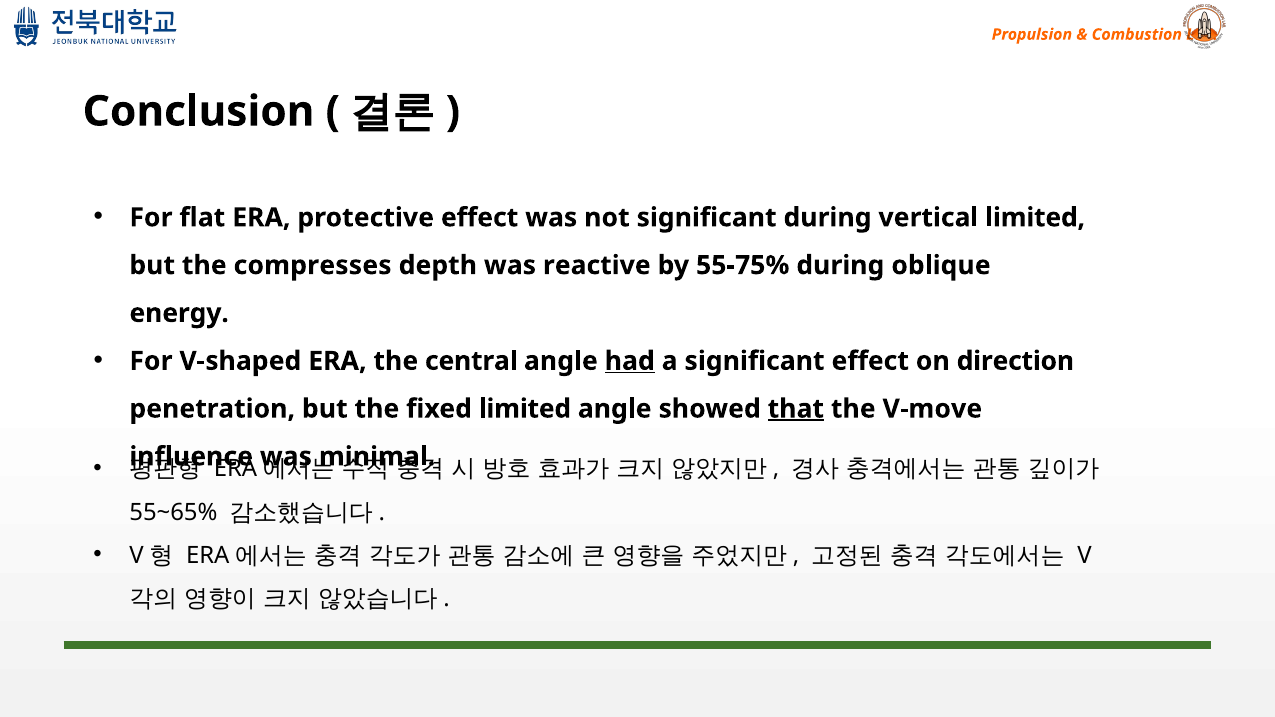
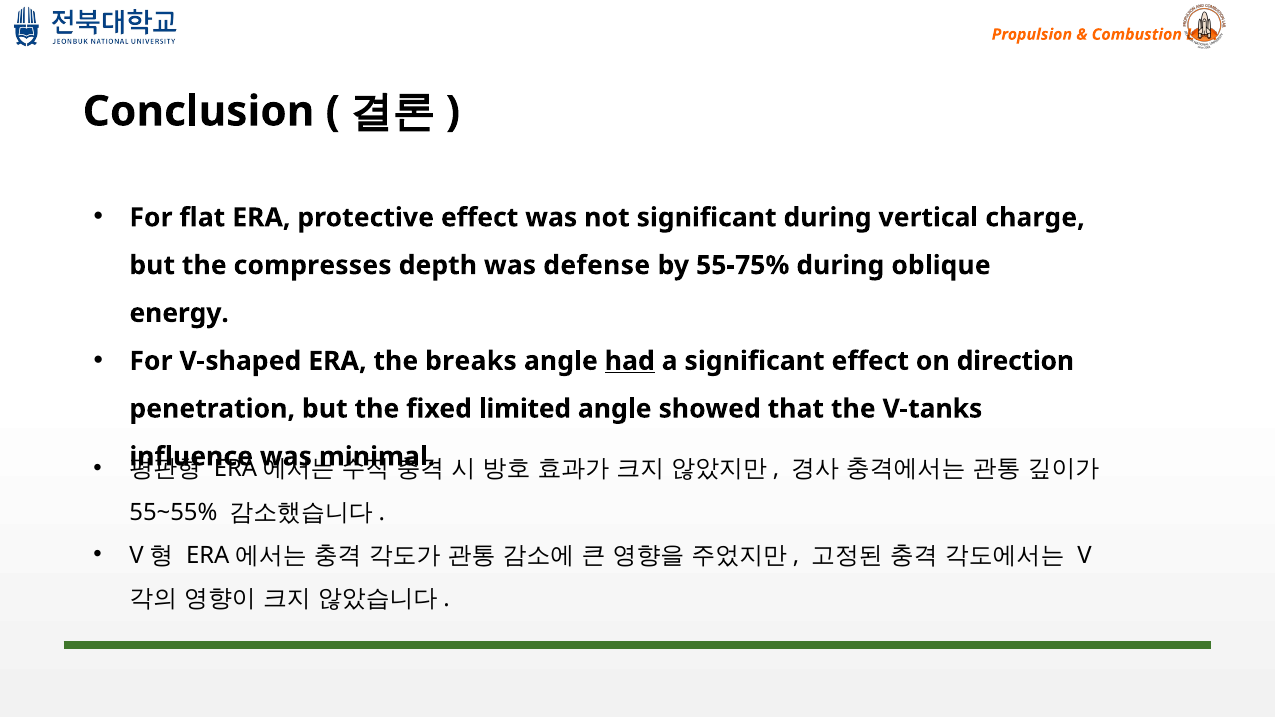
vertical limited: limited -> charge
reactive: reactive -> defense
central: central -> breaks
that underline: present -> none
V-move: V-move -> V-tanks
55~65%: 55~65% -> 55~55%
